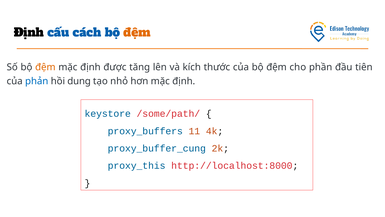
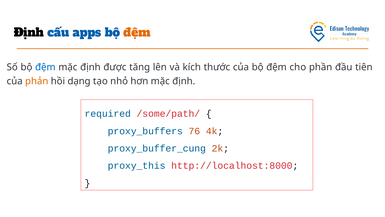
cách: cách -> apps
đệm at (45, 67) colour: orange -> blue
phản colour: blue -> orange
dung: dung -> dạng
keystore: keystore -> required
11: 11 -> 76
